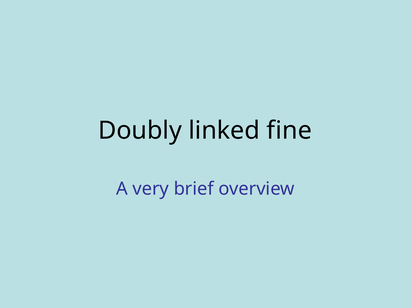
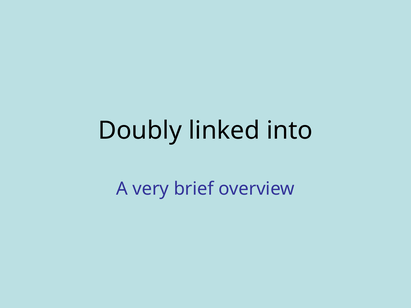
fine: fine -> into
